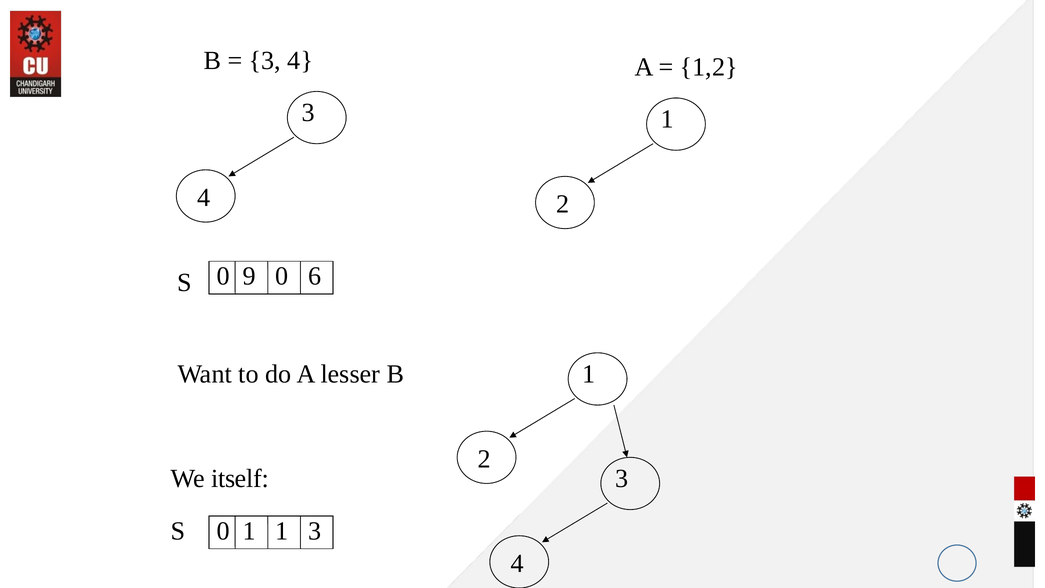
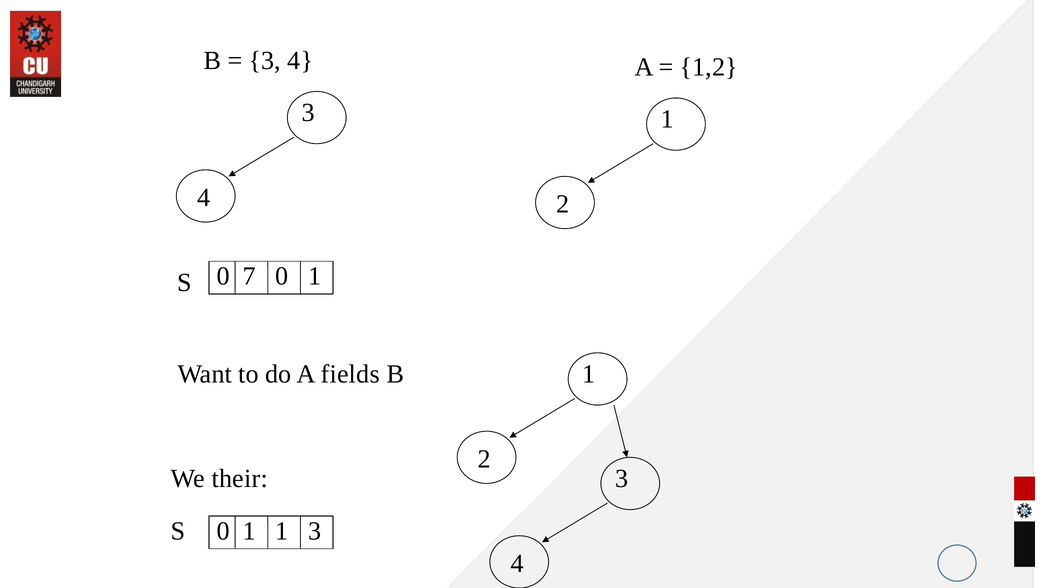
9: 9 -> 7
6 at (315, 276): 6 -> 1
lesser: lesser -> fields
itself: itself -> their
